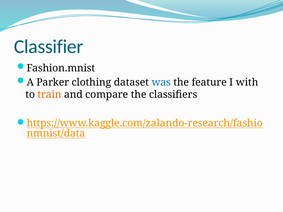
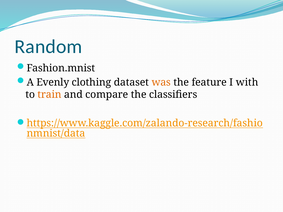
Classifier: Classifier -> Random
Parker: Parker -> Evenly
was colour: blue -> orange
